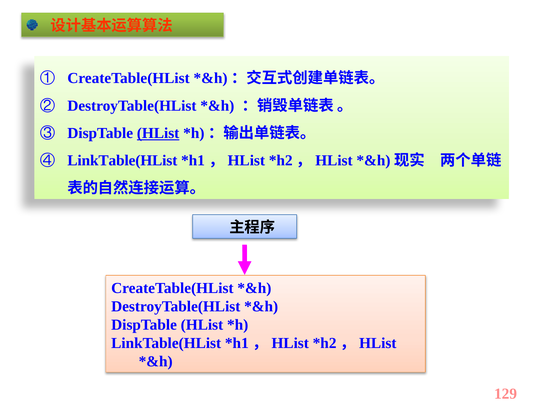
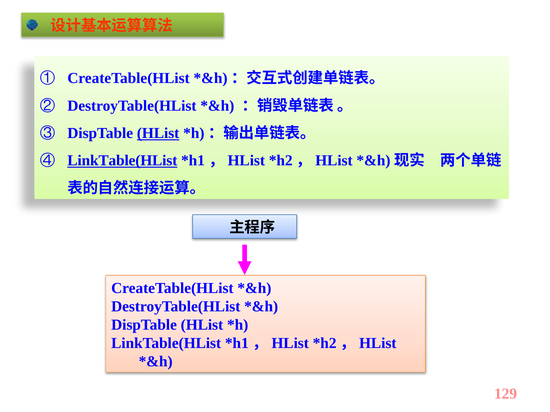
LinkTable(HList at (122, 161) underline: none -> present
